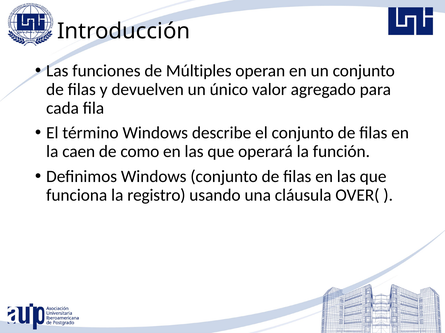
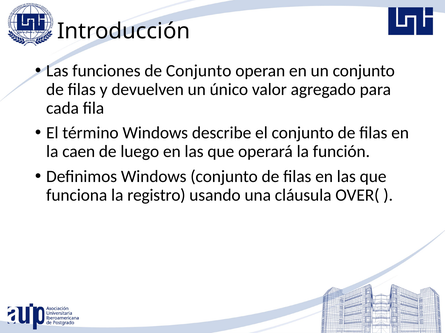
de Múltiples: Múltiples -> Conjunto
como: como -> luego
